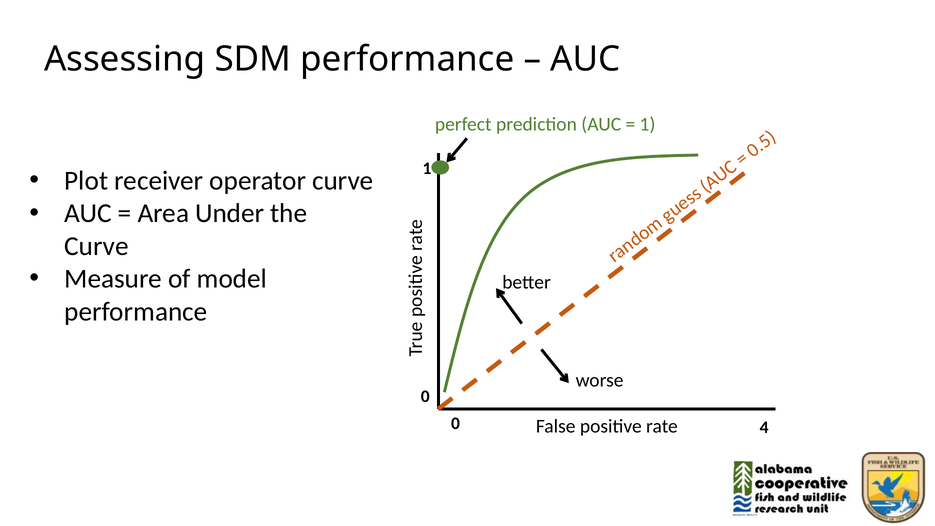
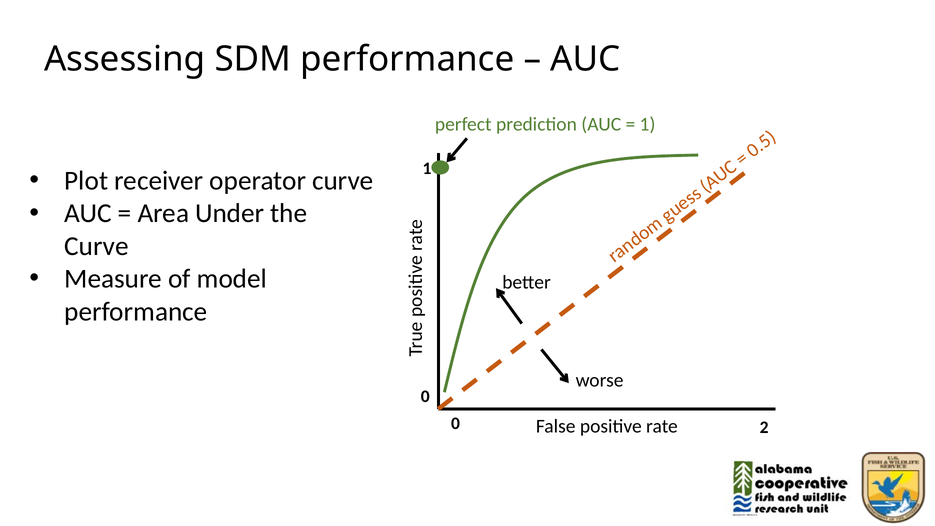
4: 4 -> 2
